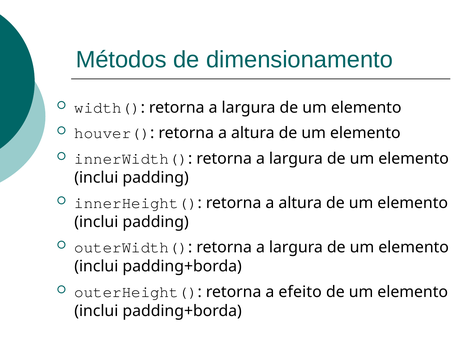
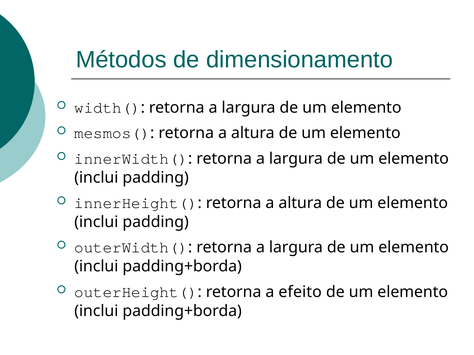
houver(: houver( -> mesmos(
